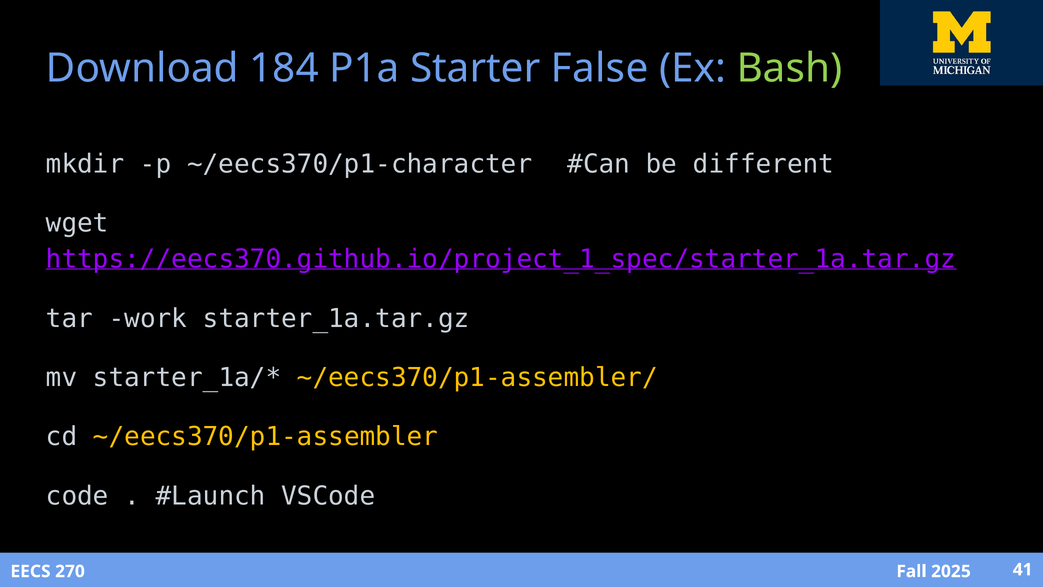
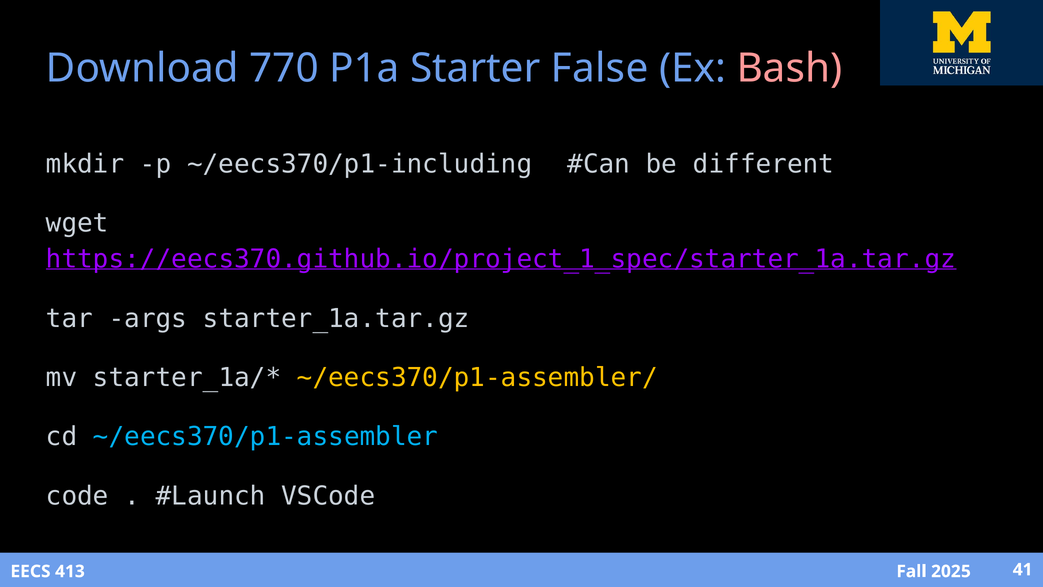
184: 184 -> 770
Bash colour: light green -> pink
~/eecs370/p1-character: ~/eecs370/p1-character -> ~/eecs370/p1-including
work: work -> args
~/eecs370/p1-assembler colour: yellow -> light blue
270: 270 -> 413
